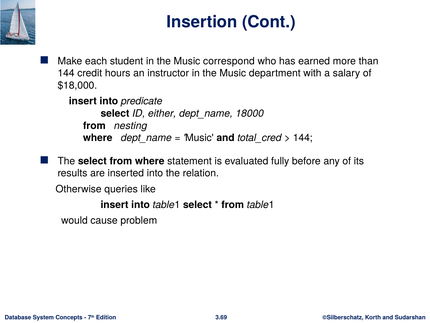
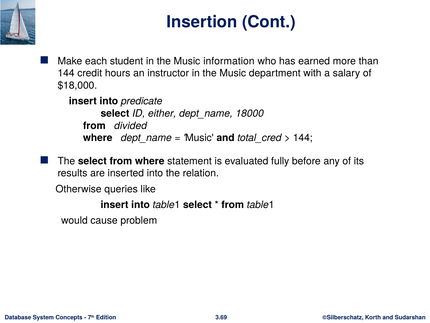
correspond: correspond -> information
nesting: nesting -> divided
